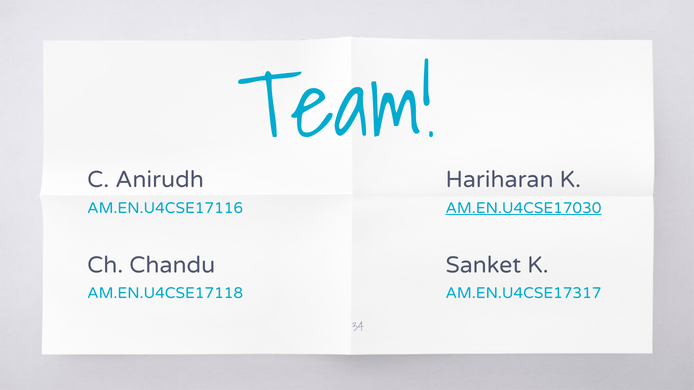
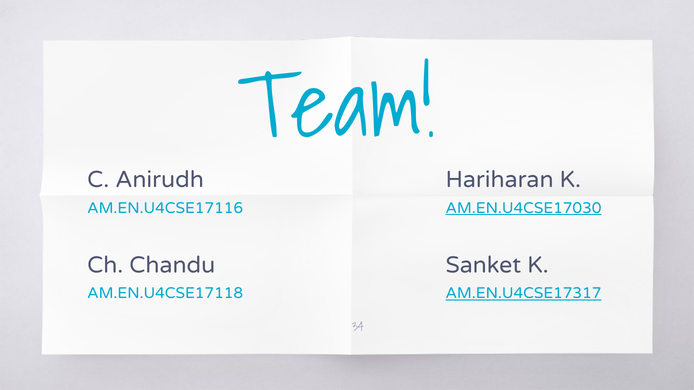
AM.EN.U4CSE17317 underline: none -> present
